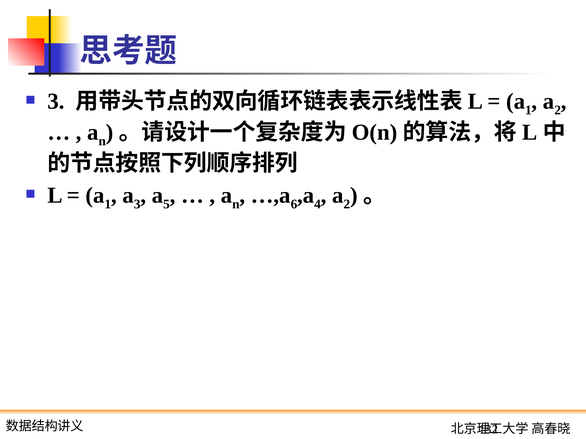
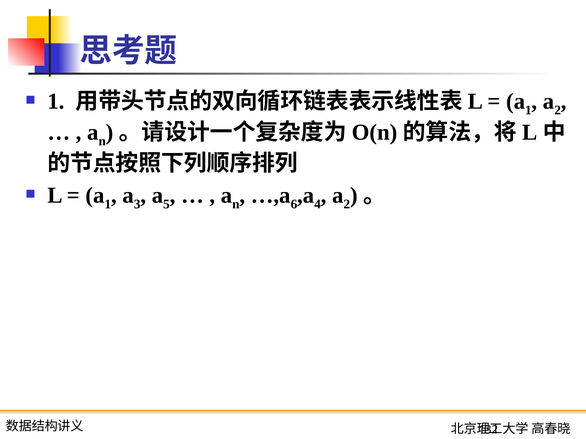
3 at (56, 101): 3 -> 1
